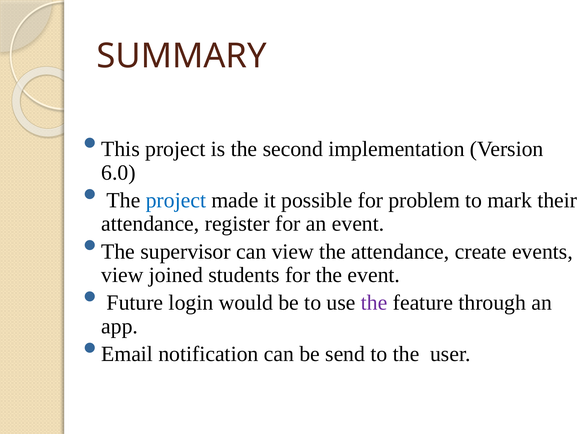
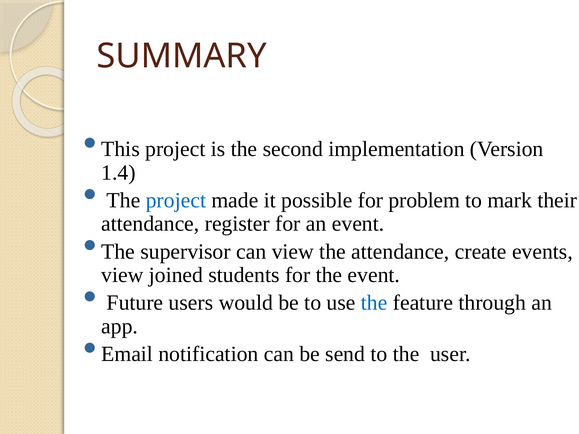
6.0: 6.0 -> 1.4
login: login -> users
the at (374, 303) colour: purple -> blue
